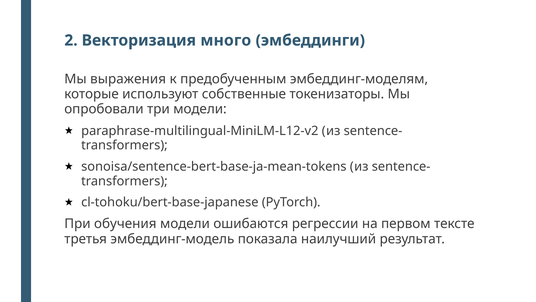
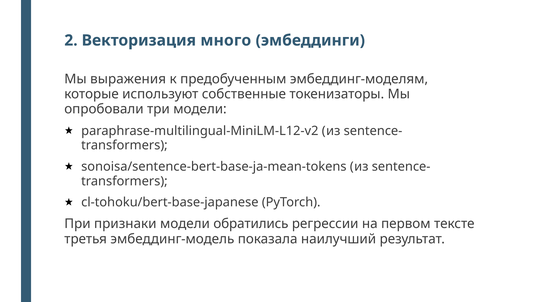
обучения: обучения -> признаки
ошибаются: ошибаются -> обратились
